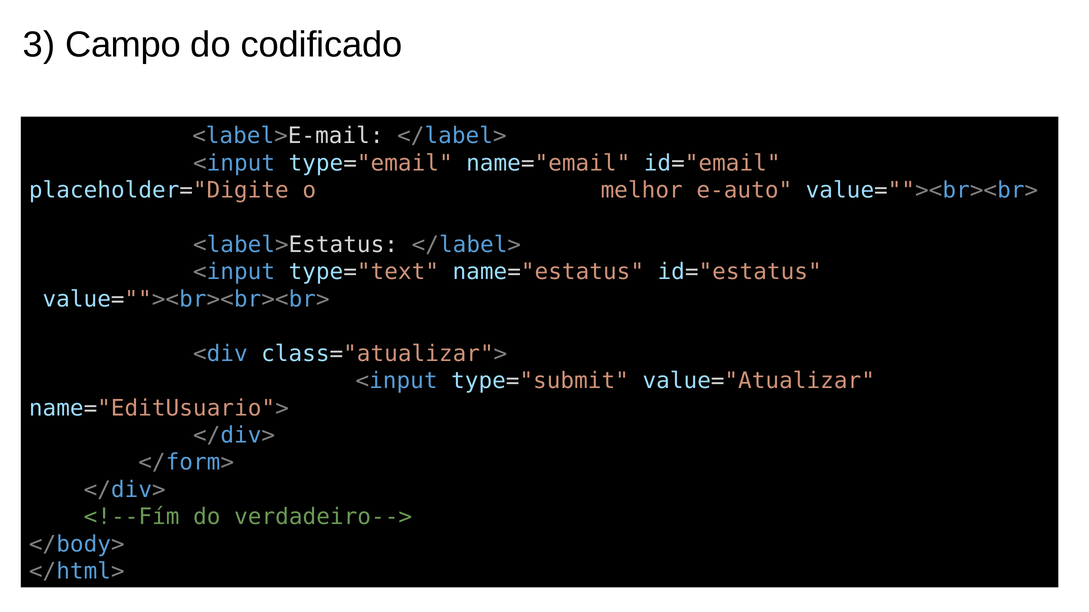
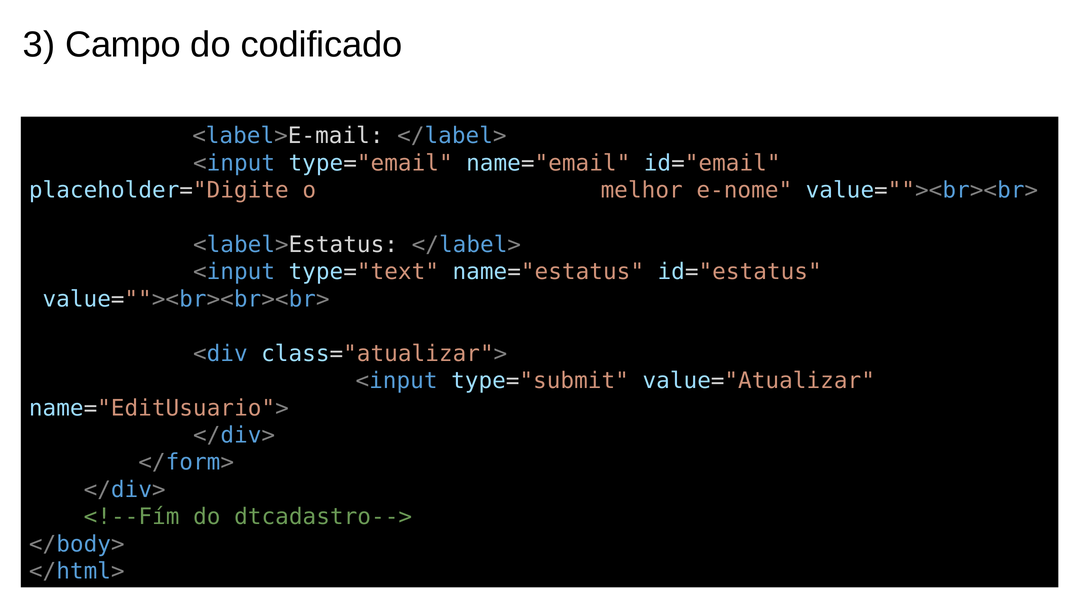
e-auto: e-auto -> e-nome
verdadeiro-->: verdadeiro--> -> dtcadastro-->
